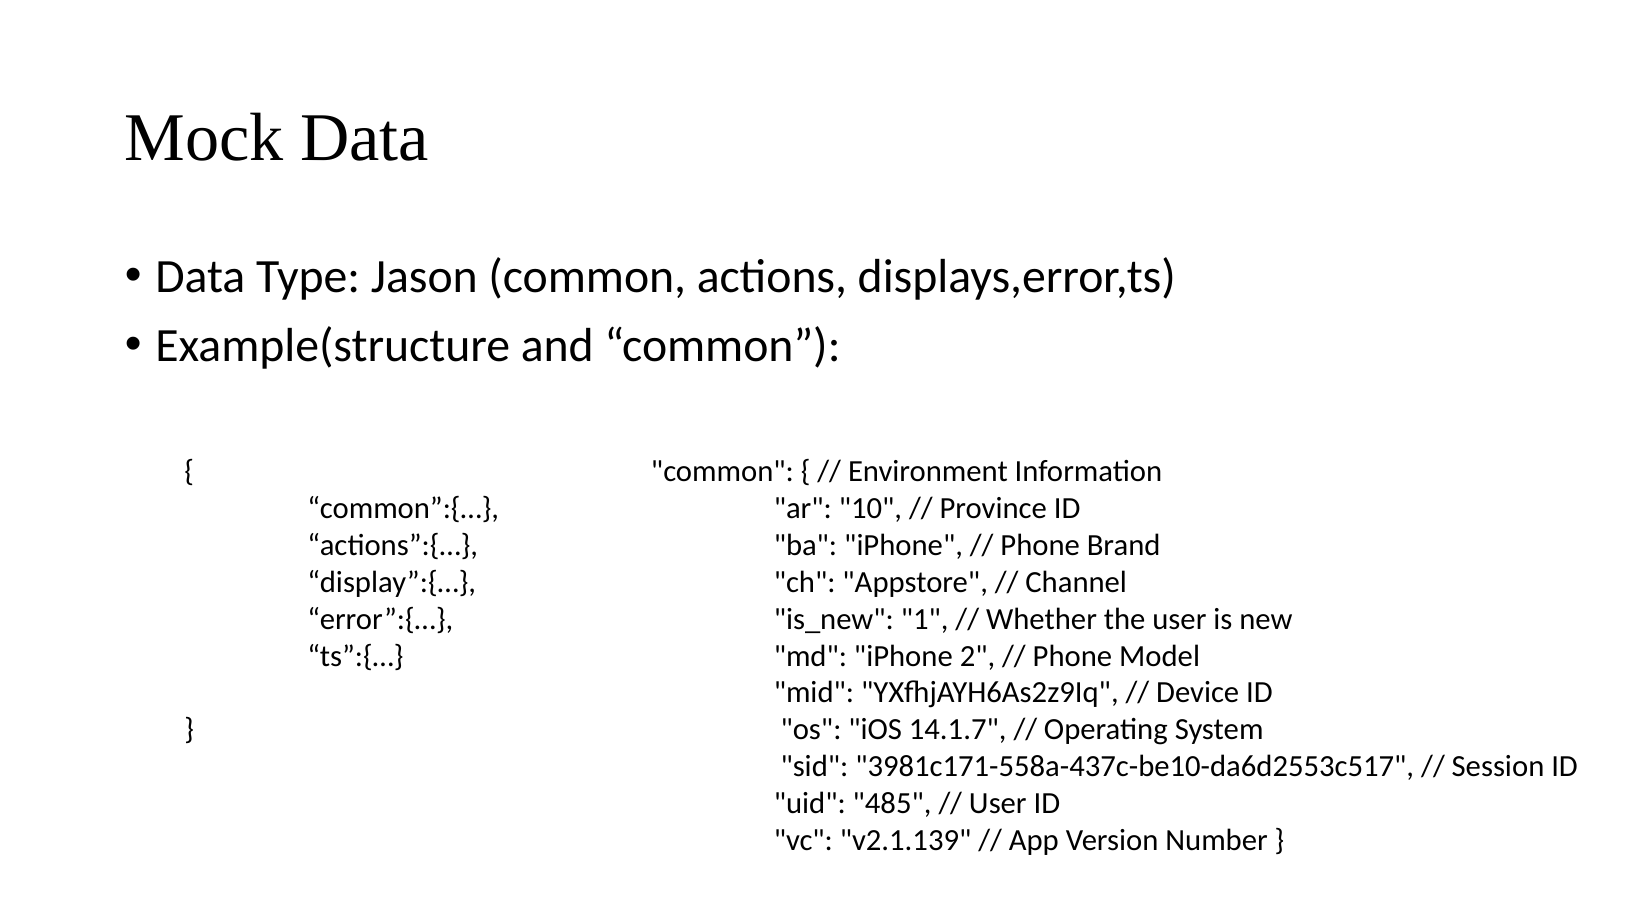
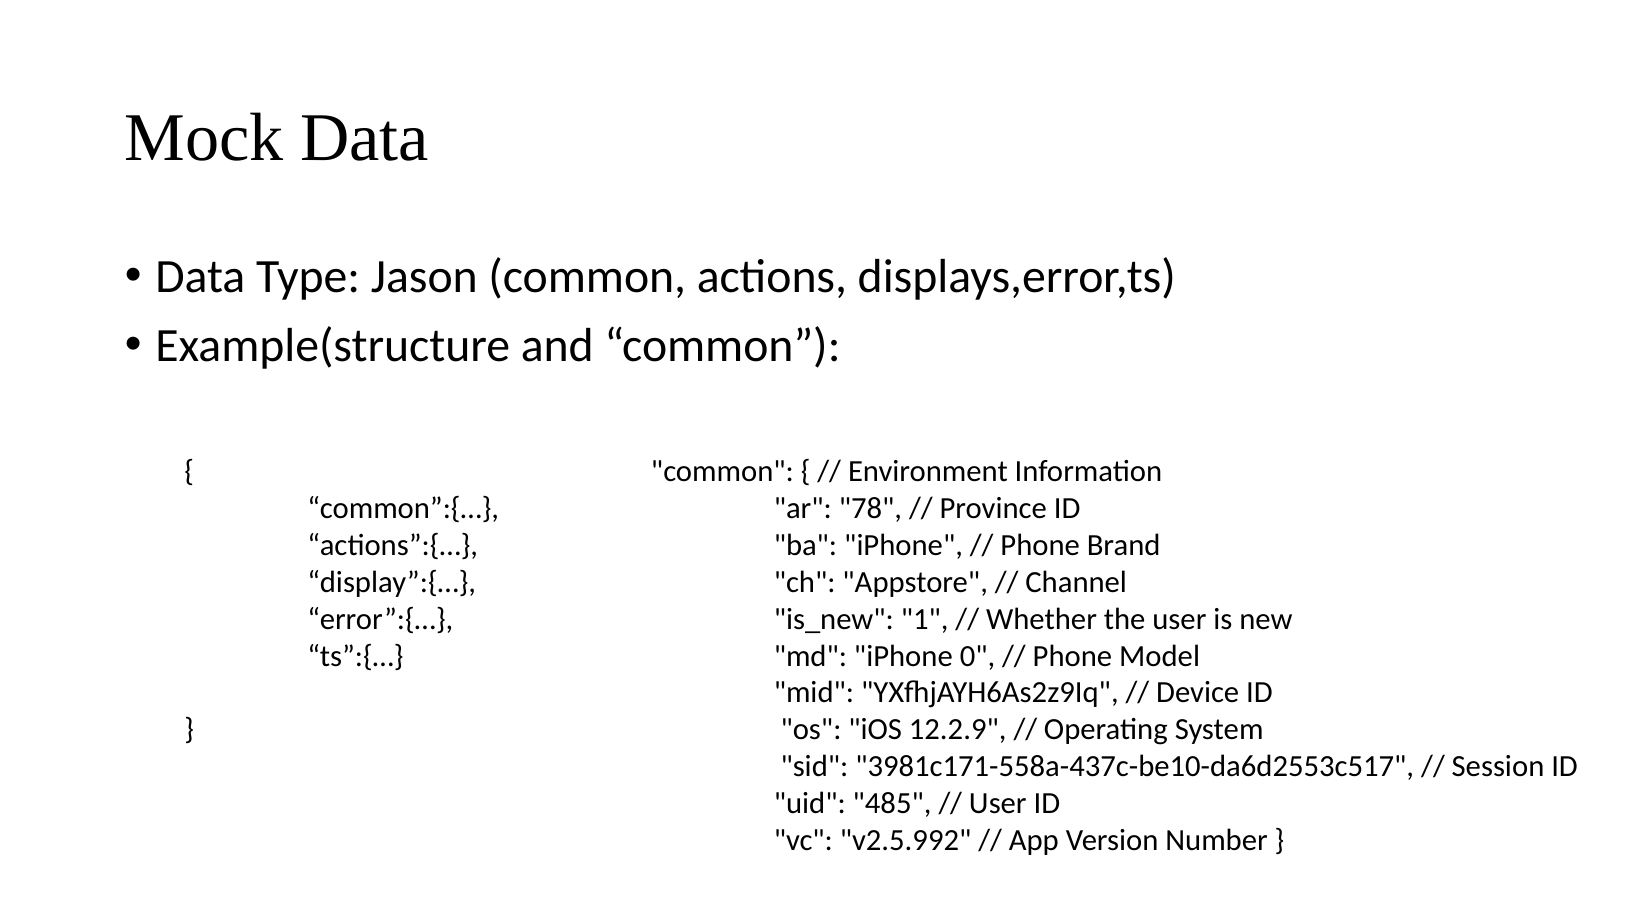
10: 10 -> 78
2: 2 -> 0
14.1.7: 14.1.7 -> 12.2.9
v2.1.139: v2.1.139 -> v2.5.992
